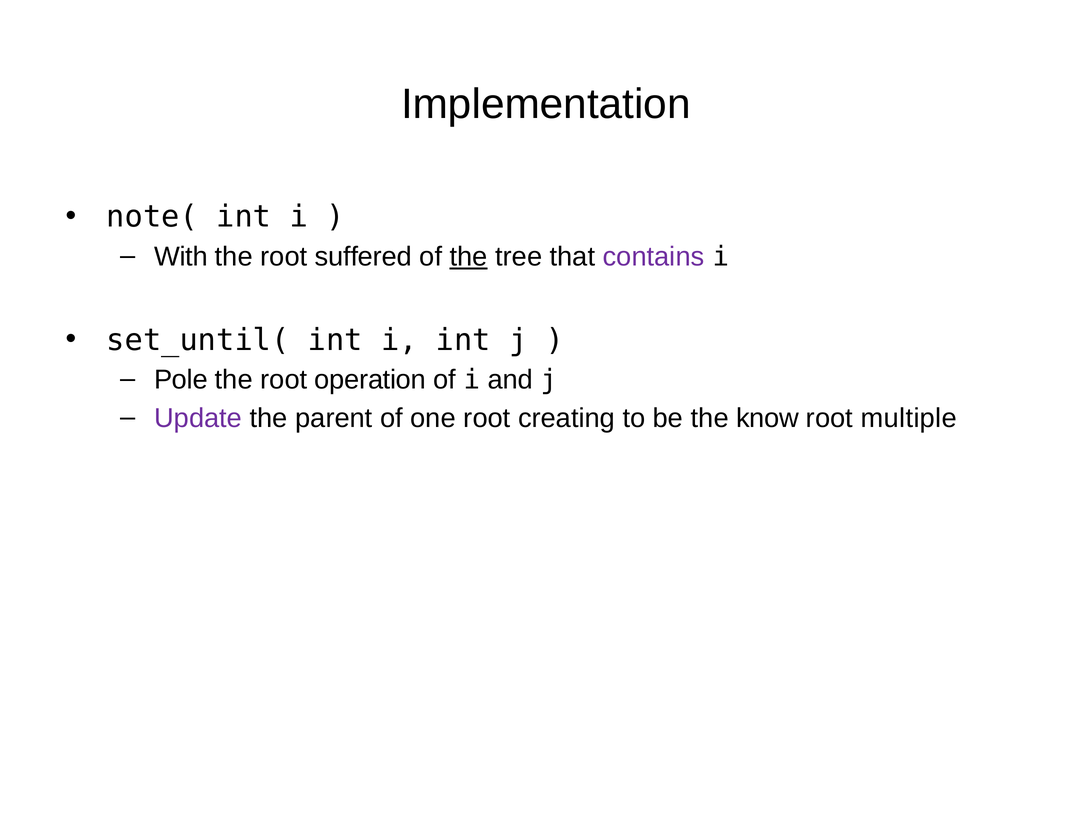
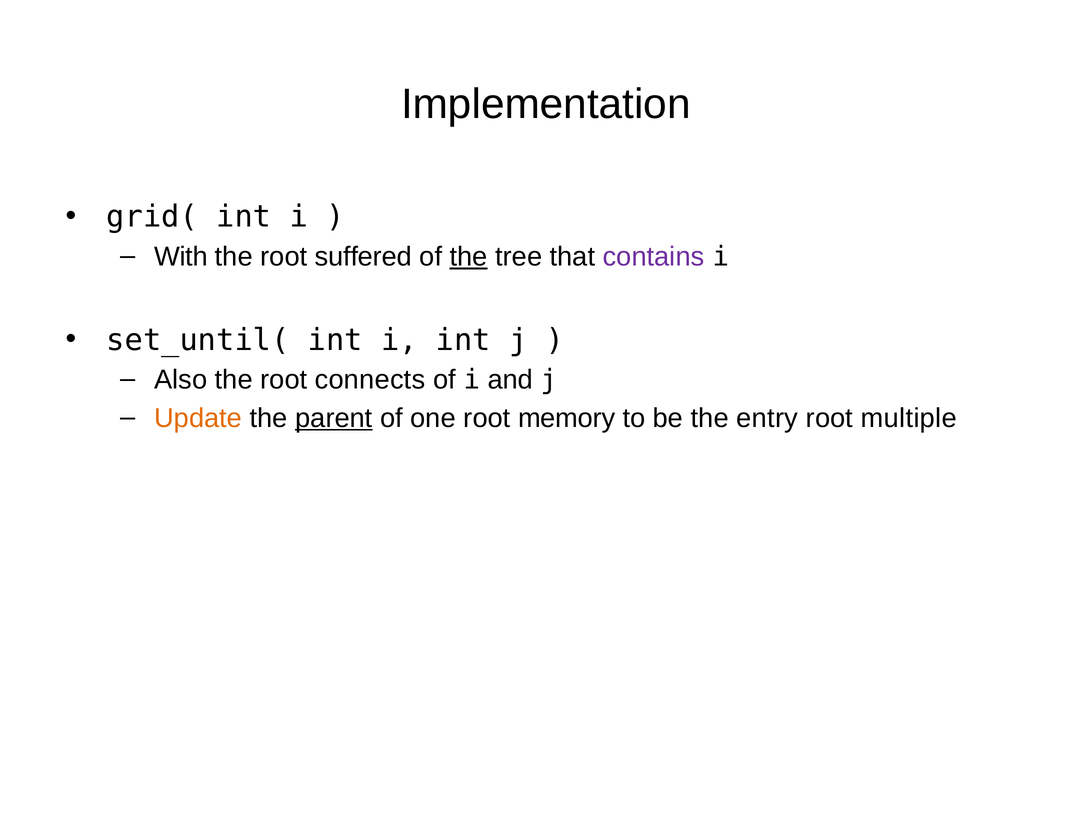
note(: note( -> grid(
Pole: Pole -> Also
operation: operation -> connects
Update colour: purple -> orange
parent underline: none -> present
creating: creating -> memory
know: know -> entry
